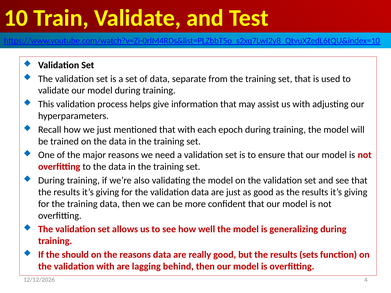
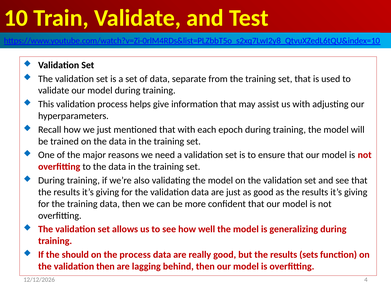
the reasons: reasons -> process
validation with: with -> then
